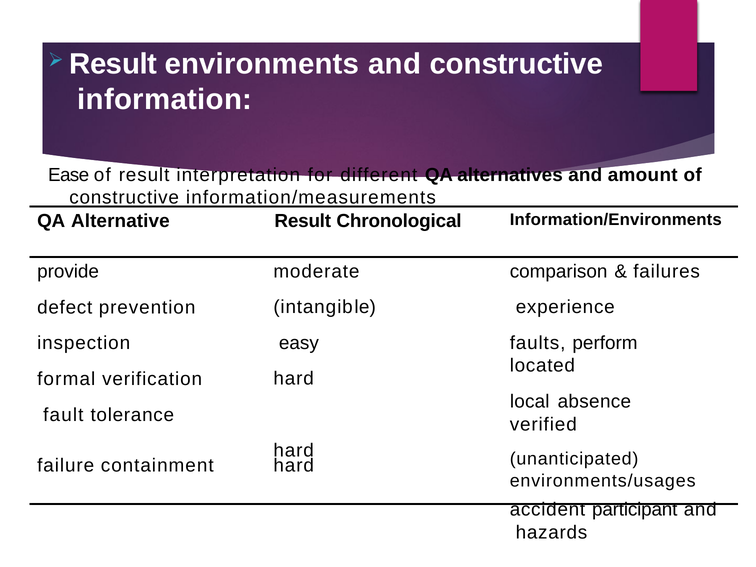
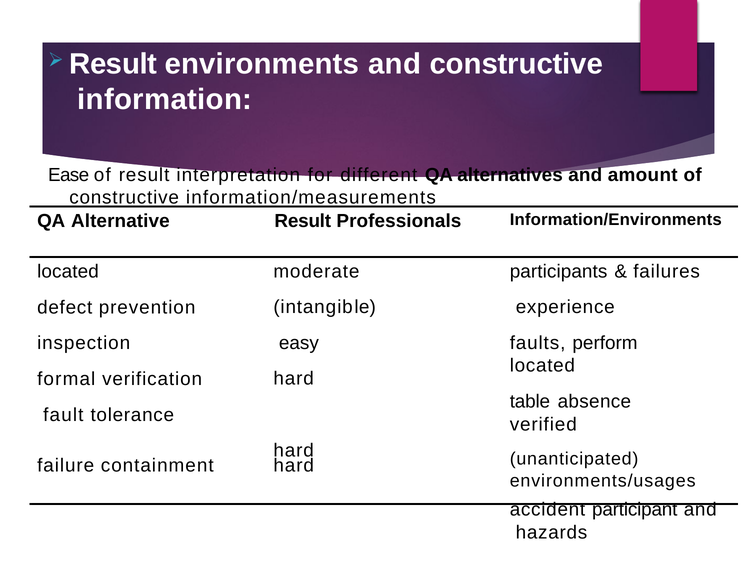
Chronological: Chronological -> Professionals
comparison: comparison -> participants
provide at (68, 271): provide -> located
local: local -> table
